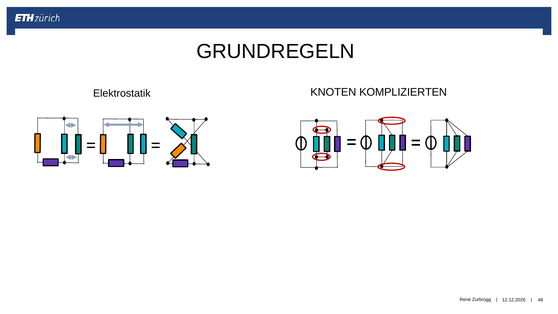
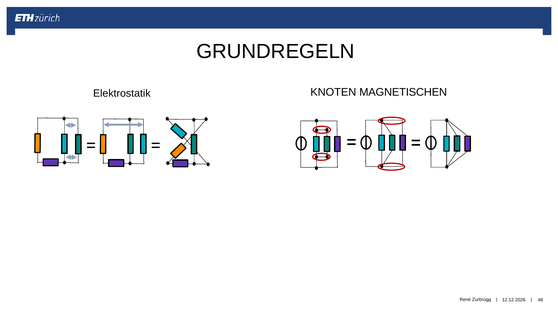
KOMPLIZIERTEN: KOMPLIZIERTEN -> MAGNETISCHEN
